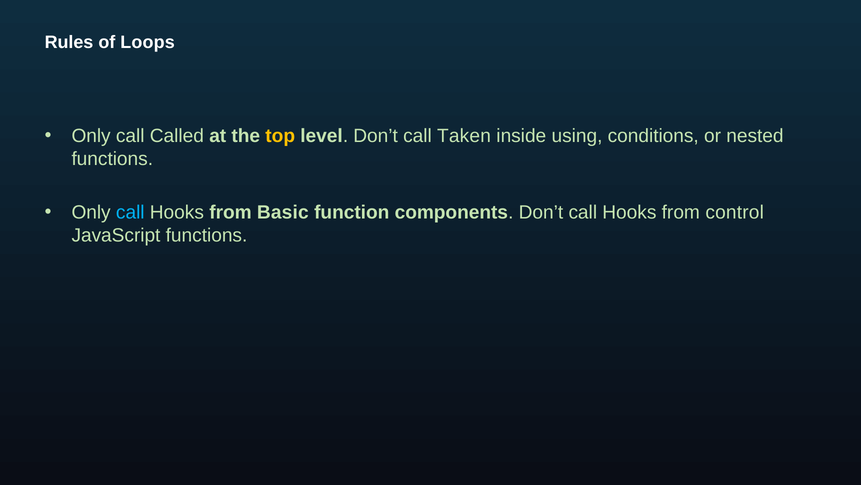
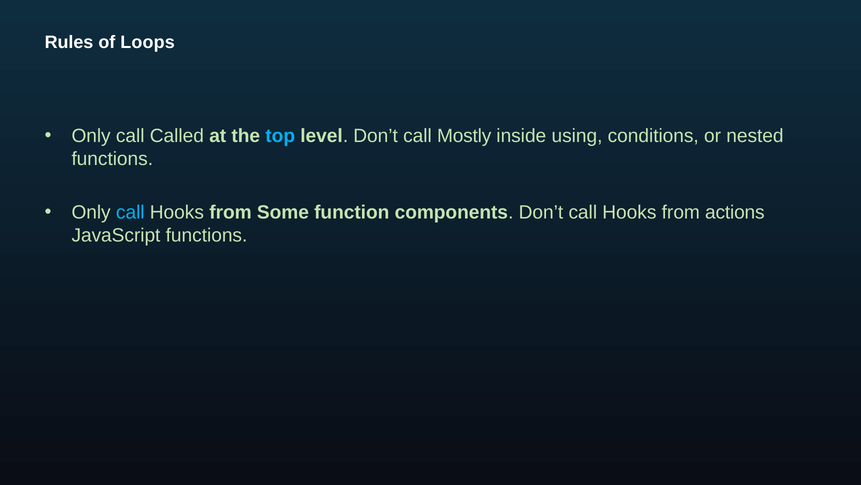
top colour: yellow -> light blue
Taken: Taken -> Mostly
Basic: Basic -> Some
control: control -> actions
